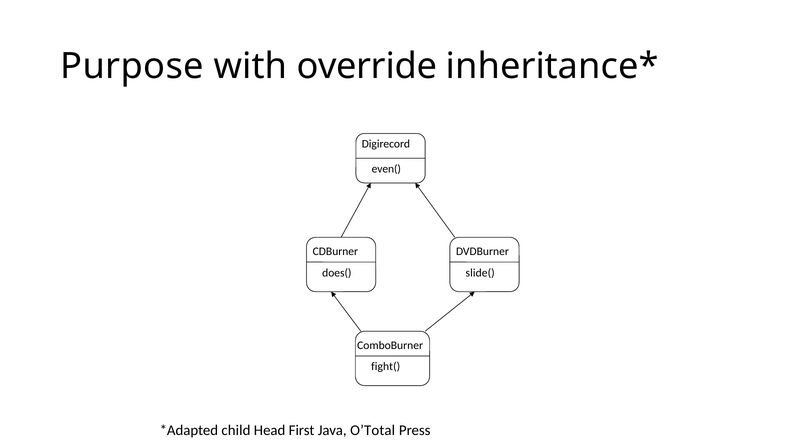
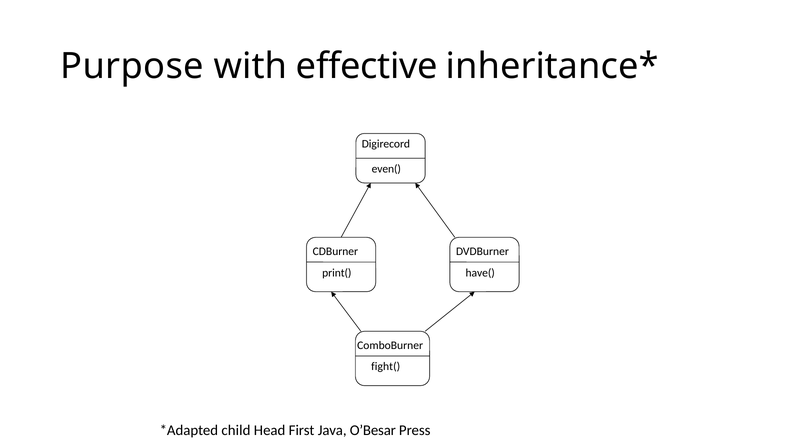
override: override -> effective
does(: does( -> print(
slide(: slide( -> have(
O’Total: O’Total -> O’Besar
